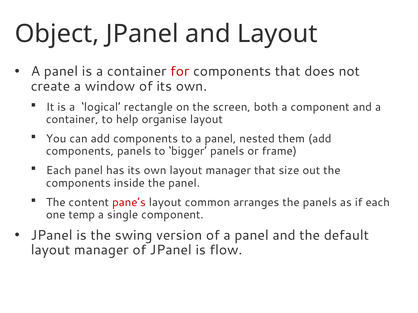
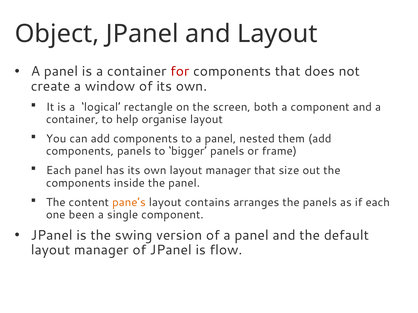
pane’s colour: red -> orange
common: common -> contains
temp: temp -> been
